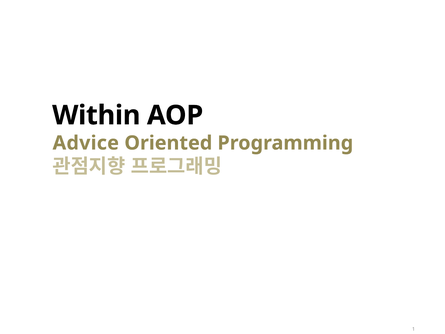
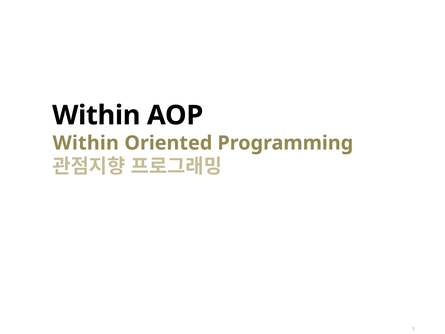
Advice at (86, 143): Advice -> Within
